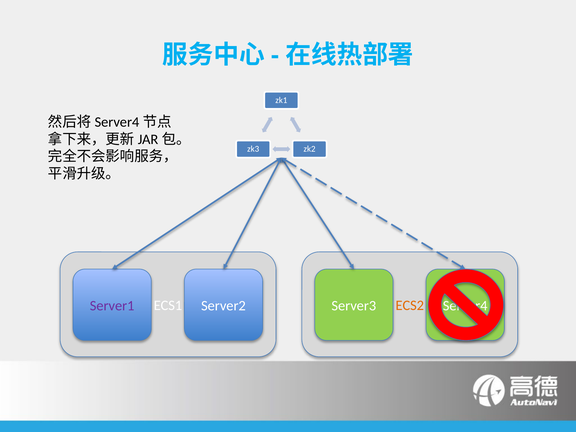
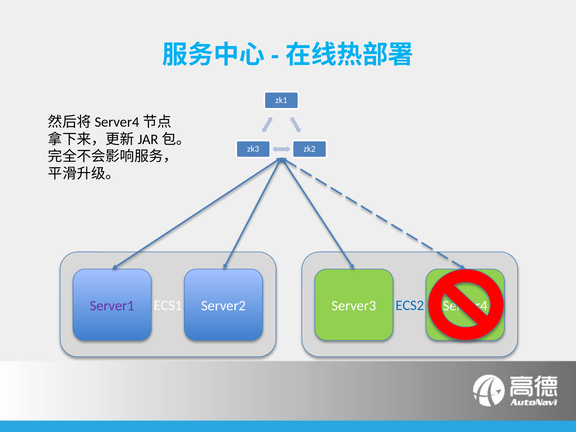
ECS2 colour: orange -> blue
